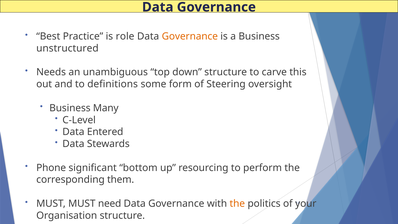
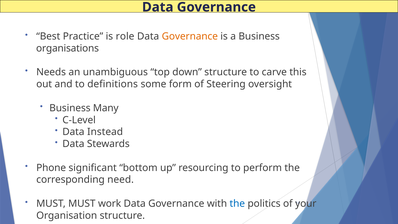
unstructured: unstructured -> organisations
Entered: Entered -> Instead
them: them -> need
need: need -> work
the at (237, 203) colour: orange -> blue
